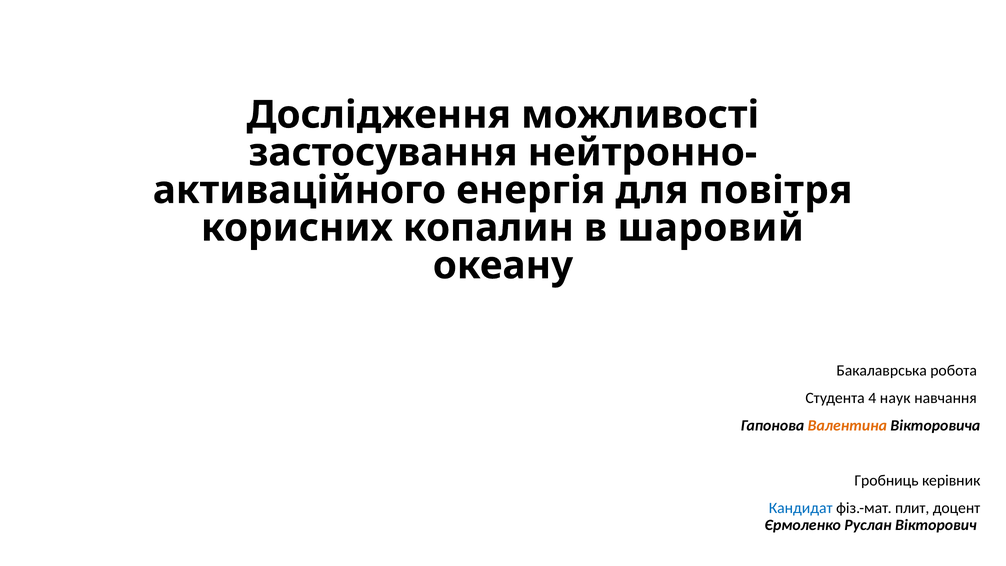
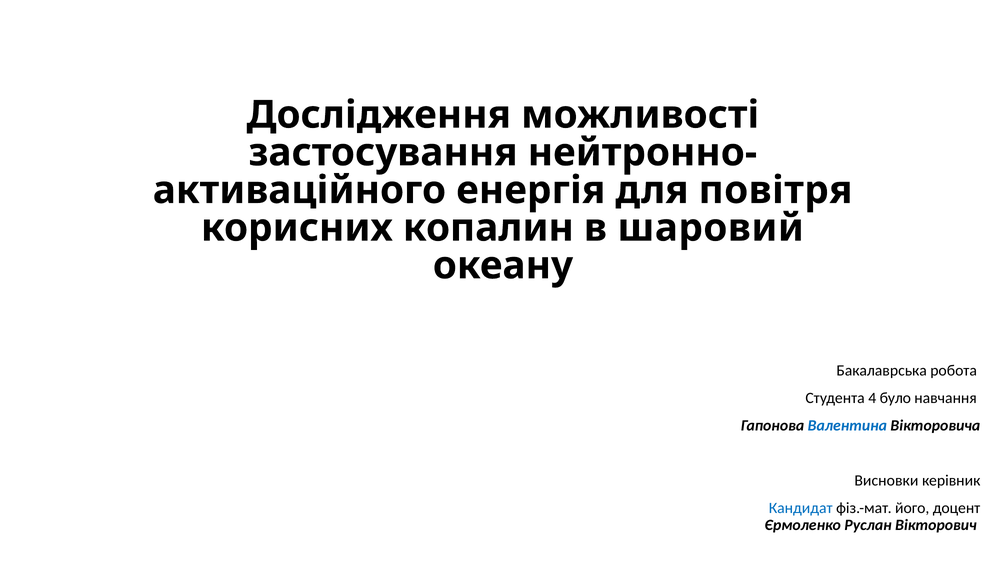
наук: наук -> було
Валентина colour: orange -> blue
Гробниць: Гробниць -> Висновки
плит: плит -> його
